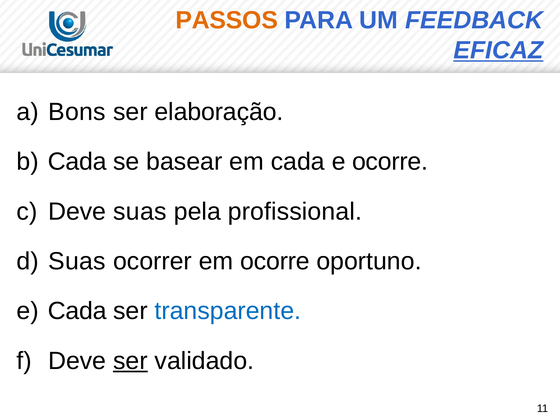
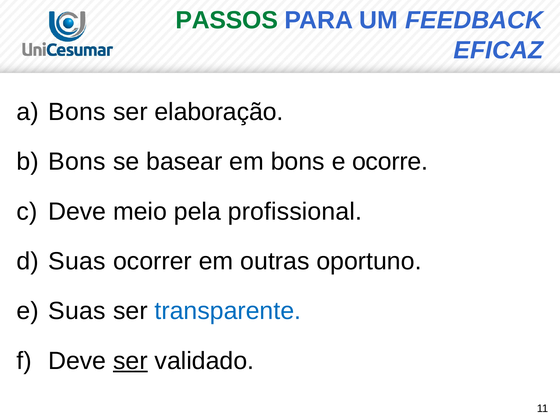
PASSOS colour: orange -> green
EFICAZ underline: present -> none
Cada at (77, 162): Cada -> Bons
em cada: cada -> bons
Deve suas: suas -> meio
em ocorre: ocorre -> outras
e Cada: Cada -> Suas
